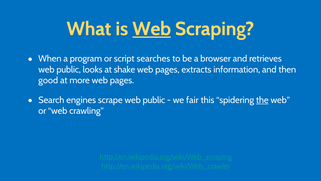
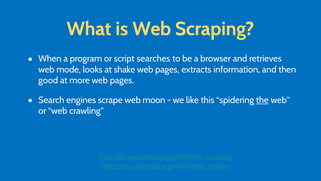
Web at (152, 29) underline: present -> none
public at (69, 69): public -> mode
scrape web public: public -> moon
fair: fair -> like
